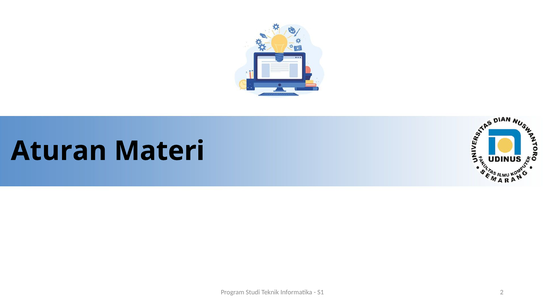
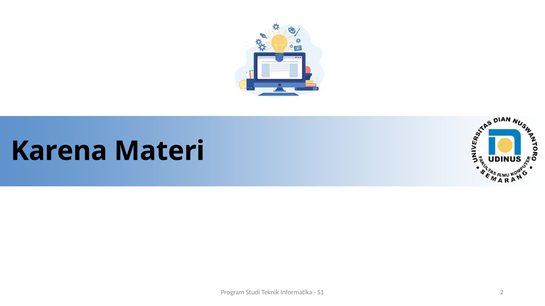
Aturan: Aturan -> Karena
